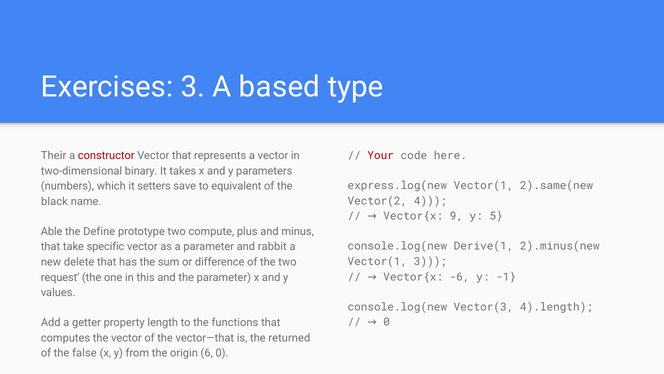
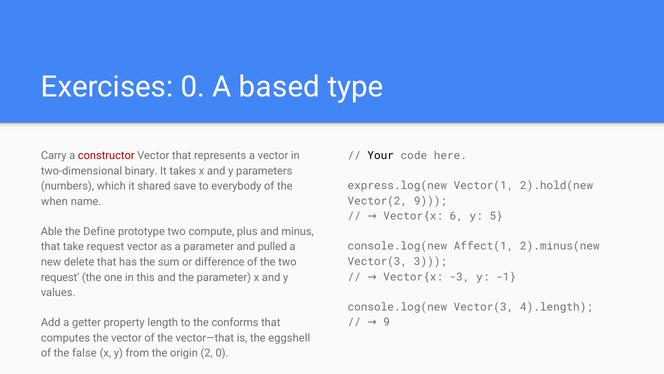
Exercises 3: 3 -> 0
Their: Their -> Carry
Your colour: red -> black
2).same(new: 2).same(new -> 2).hold(new
setters: setters -> shared
equivalent: equivalent -> everybody
Vector(2 4: 4 -> 9
black: black -> when
9: 9 -> 6
Derive(1: Derive(1 -> Affect(1
take specific: specific -> request
rabbit: rabbit -> pulled
Vector(1 at (377, 261): Vector(1 -> Vector(3
-6: -6 -> -3
0 at (387, 322): 0 -> 9
functions: functions -> conforms
returned: returned -> eggshell
6: 6 -> 2
